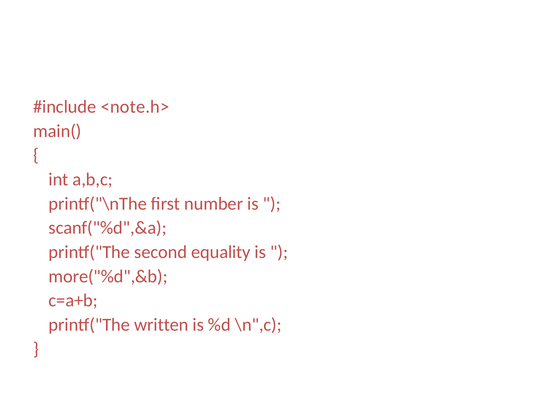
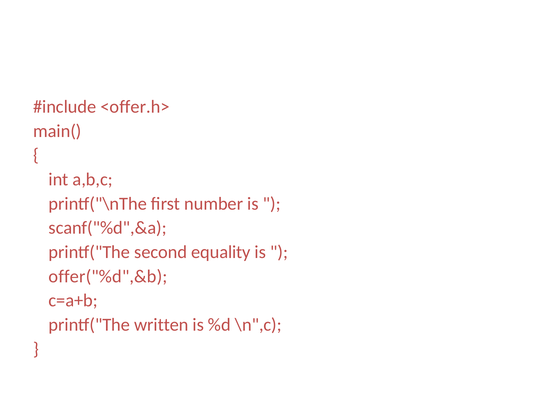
<note.h>: <note.h> -> <offer.h>
more("%d",&b: more("%d",&b -> offer("%d",&b
